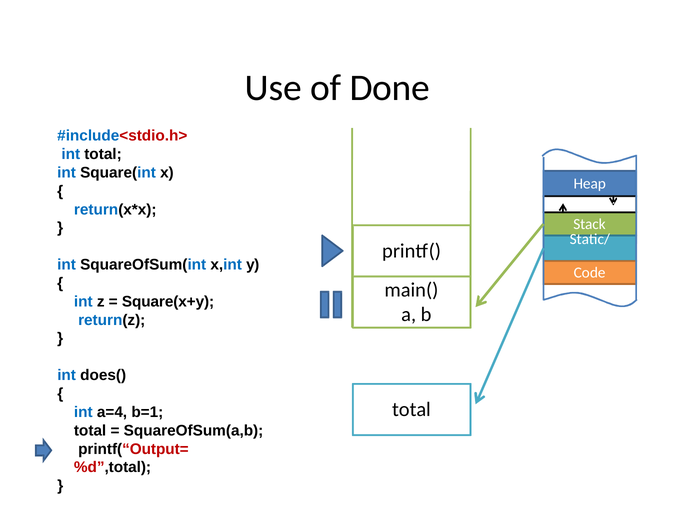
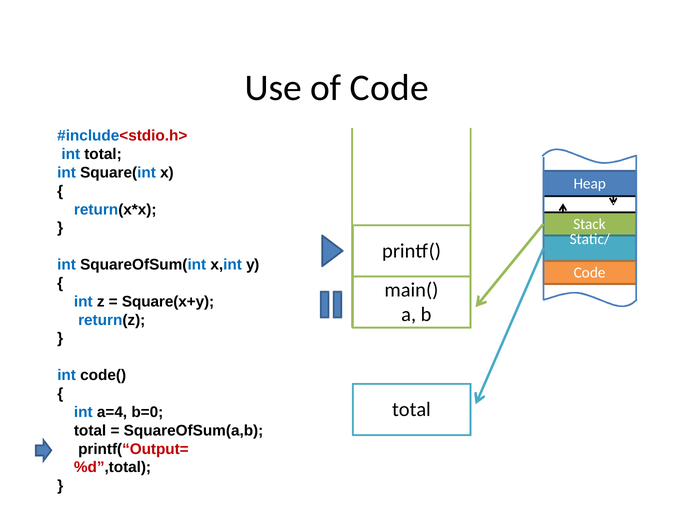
of Done: Done -> Code
does(: does( -> code(
b=1: b=1 -> b=0
